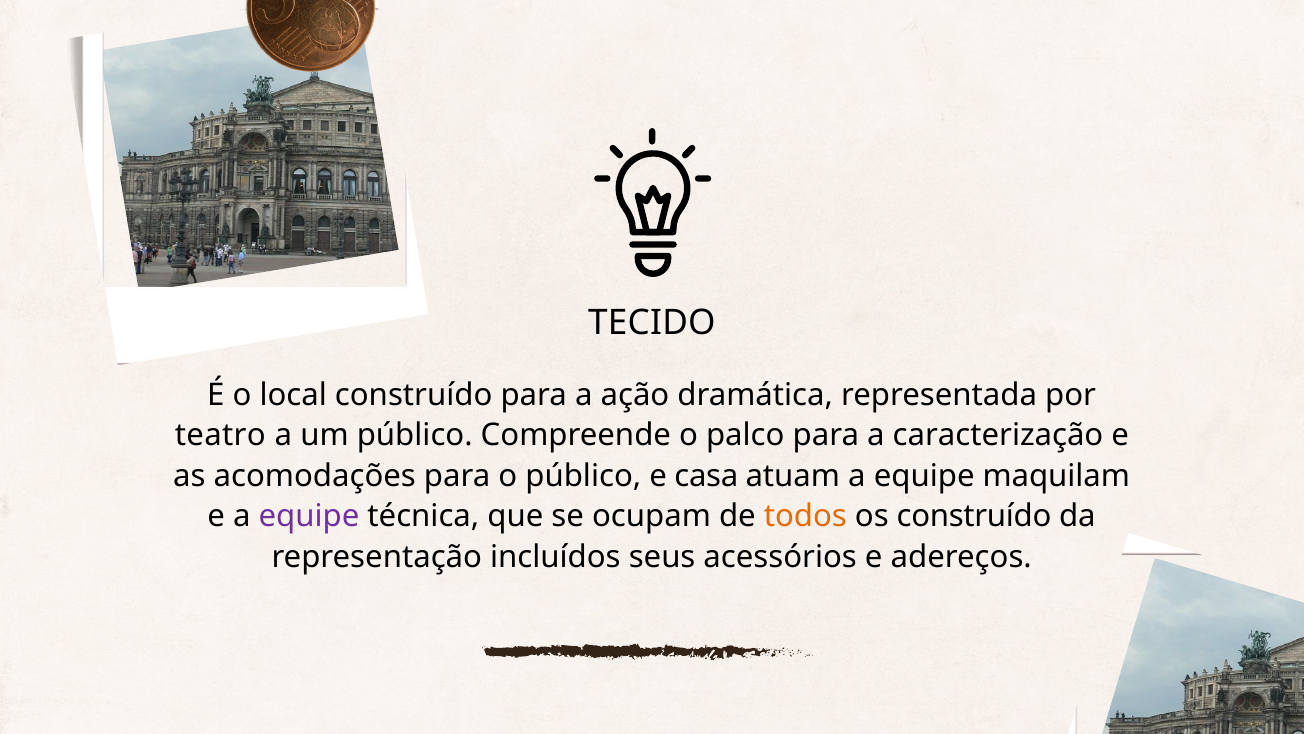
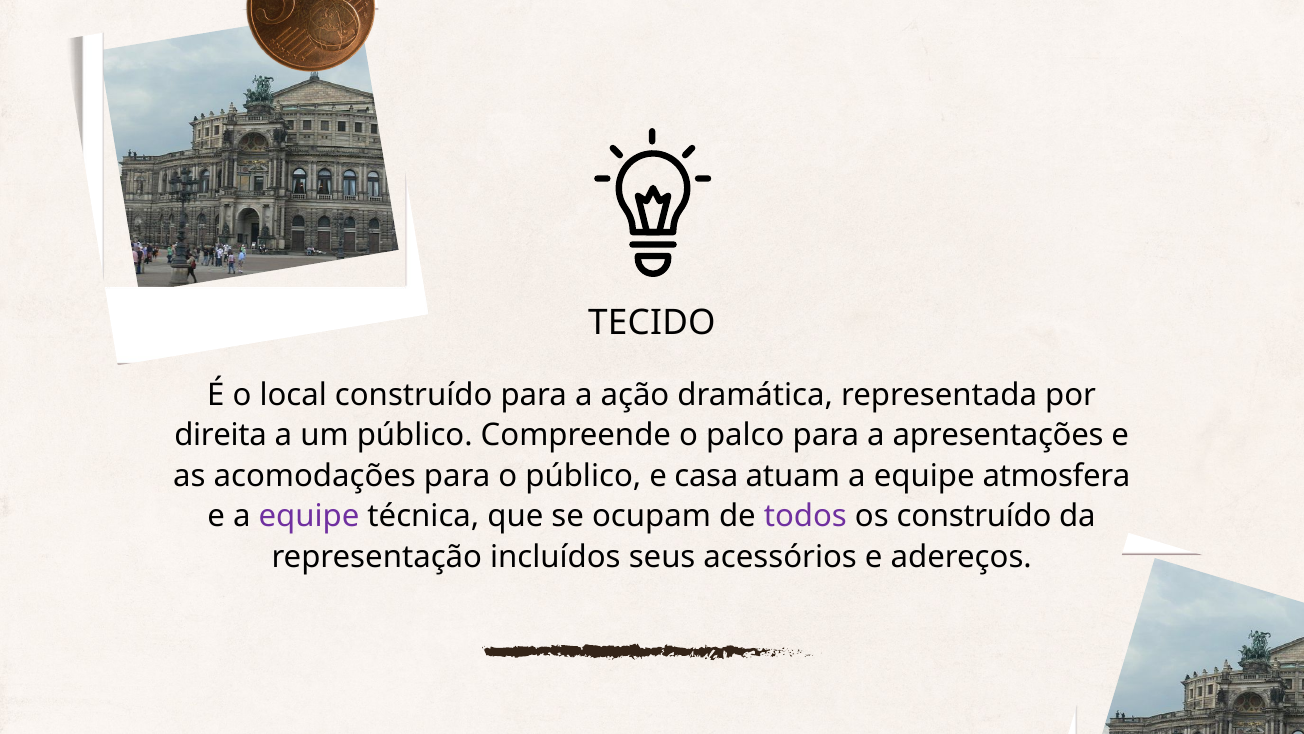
teatro: teatro -> direita
caracterização: caracterização -> apresentações
maquilam: maquilam -> atmosfera
todos colour: orange -> purple
